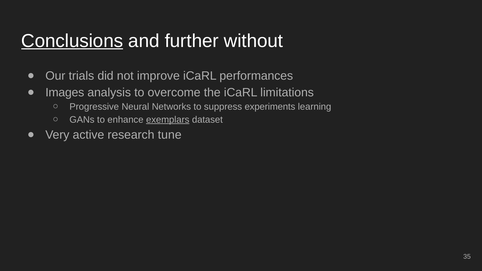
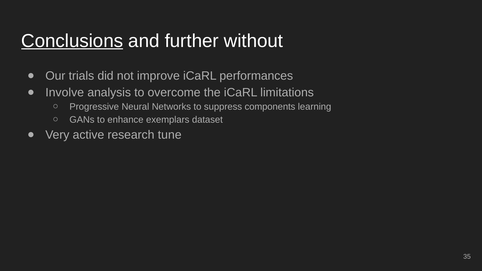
Images: Images -> Involve
experiments: experiments -> components
exemplars underline: present -> none
